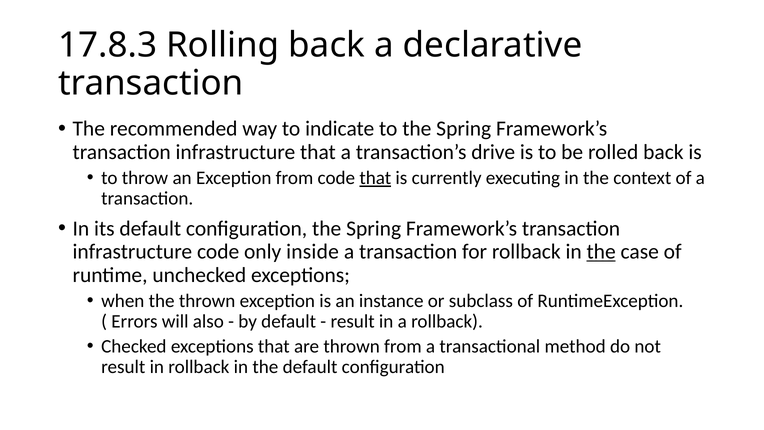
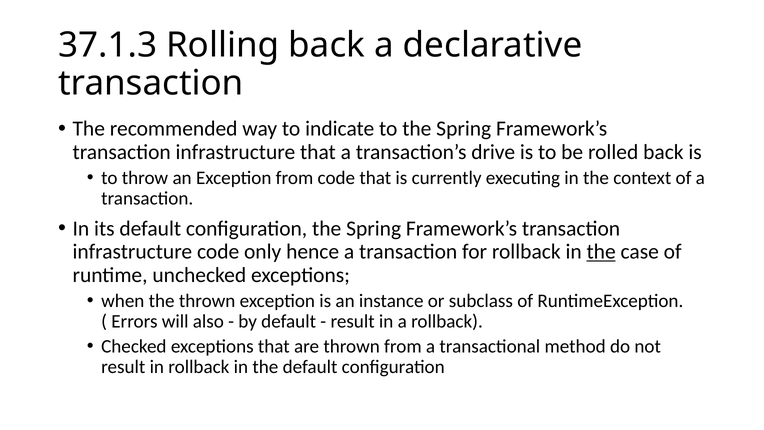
17.8.3: 17.8.3 -> 37.1.3
that at (375, 178) underline: present -> none
inside: inside -> hence
